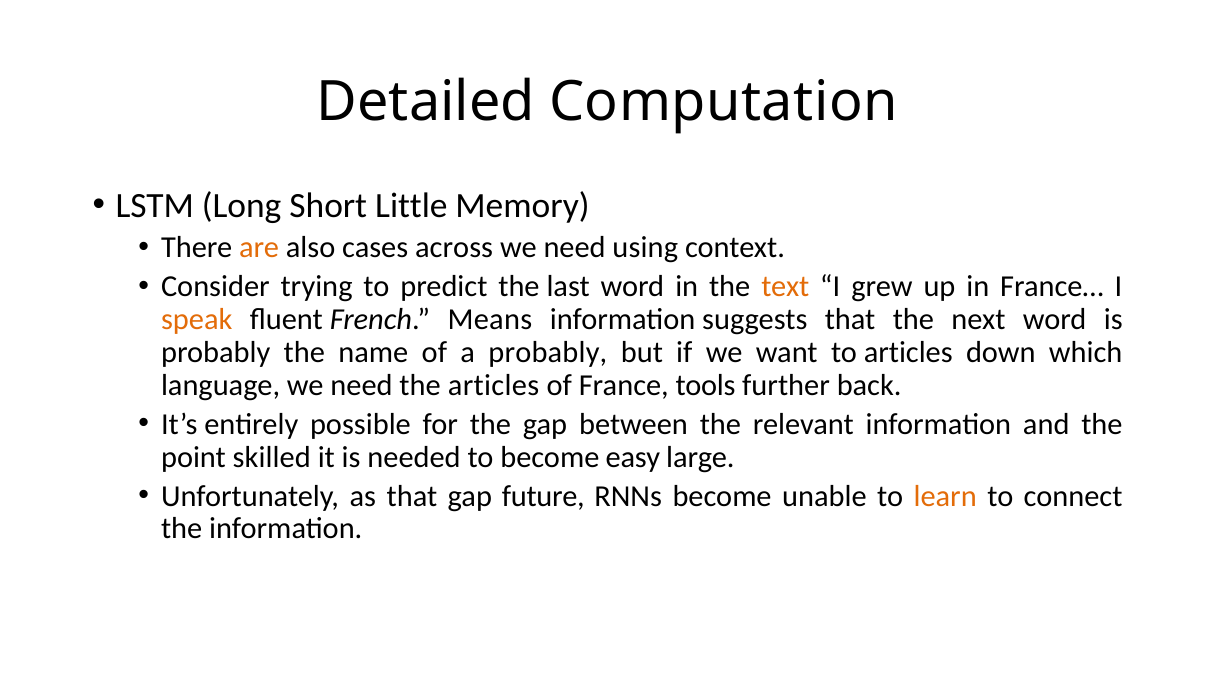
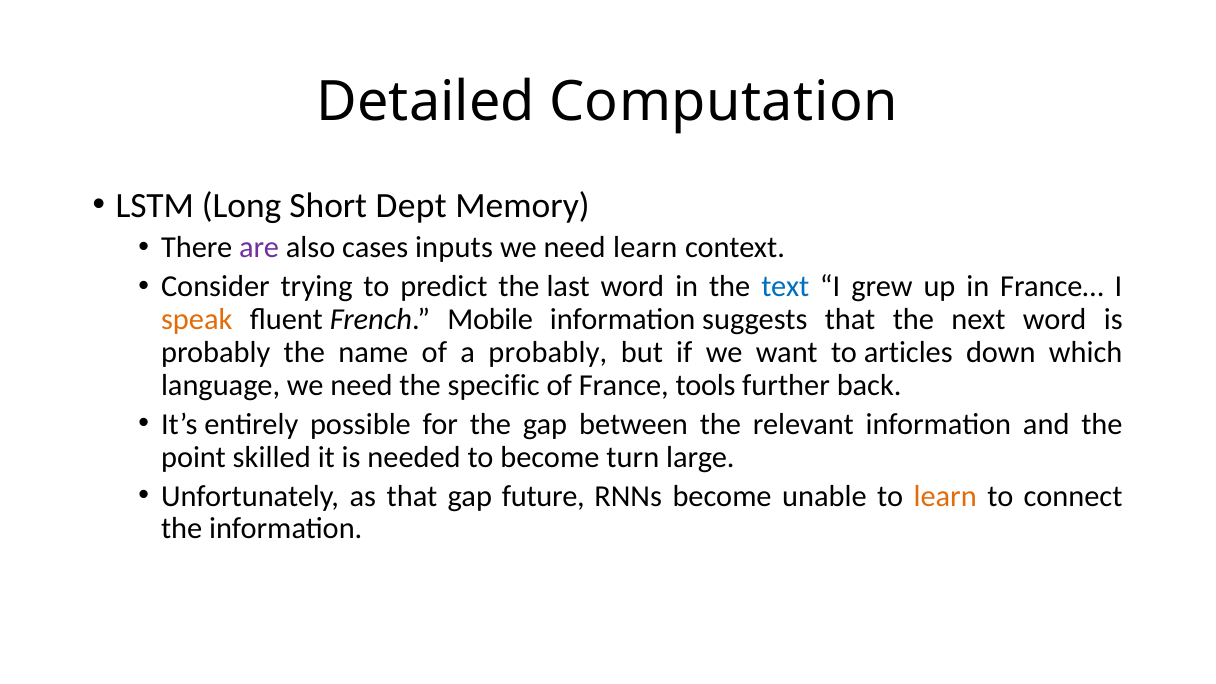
Little: Little -> Dept
are colour: orange -> purple
across: across -> inputs
need using: using -> learn
text colour: orange -> blue
Means: Means -> Mobile
the articles: articles -> specific
easy: easy -> turn
